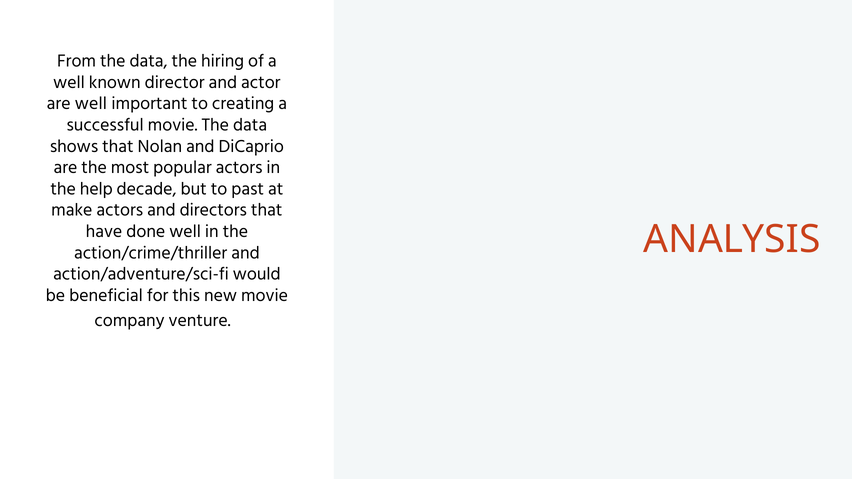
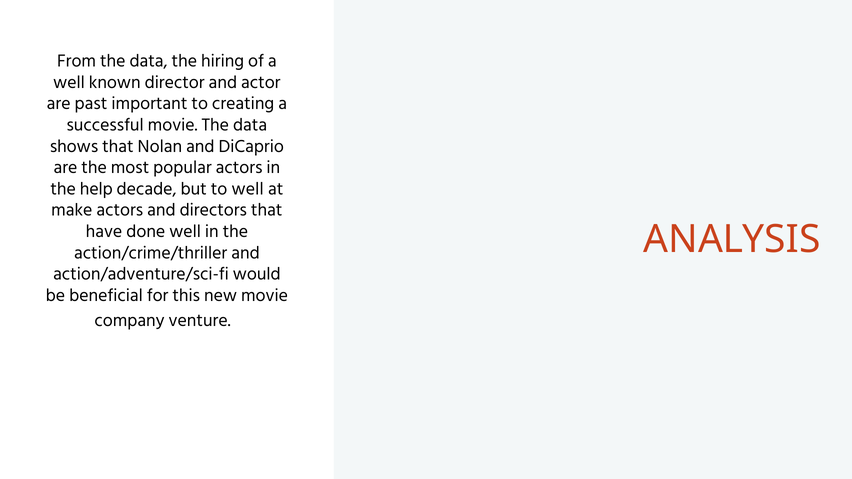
are well: well -> past
to past: past -> well
